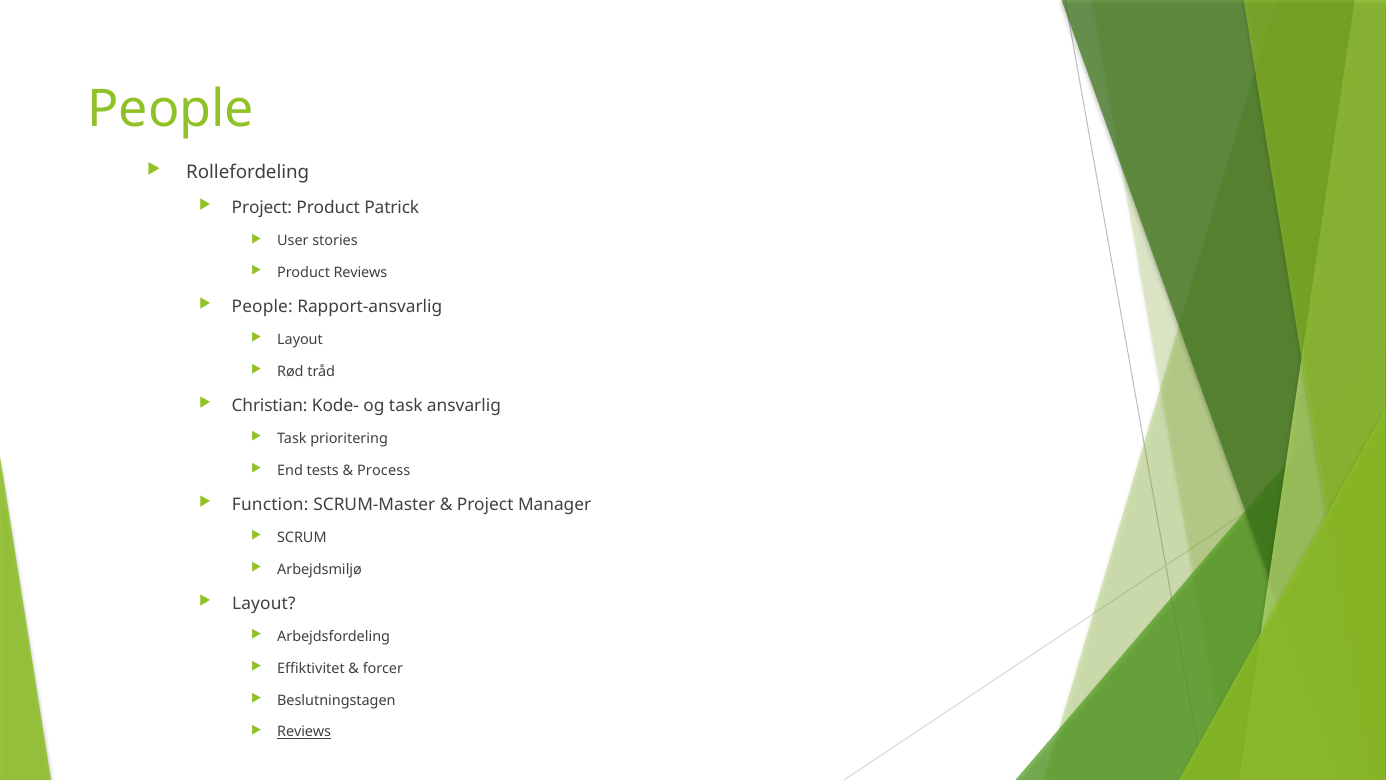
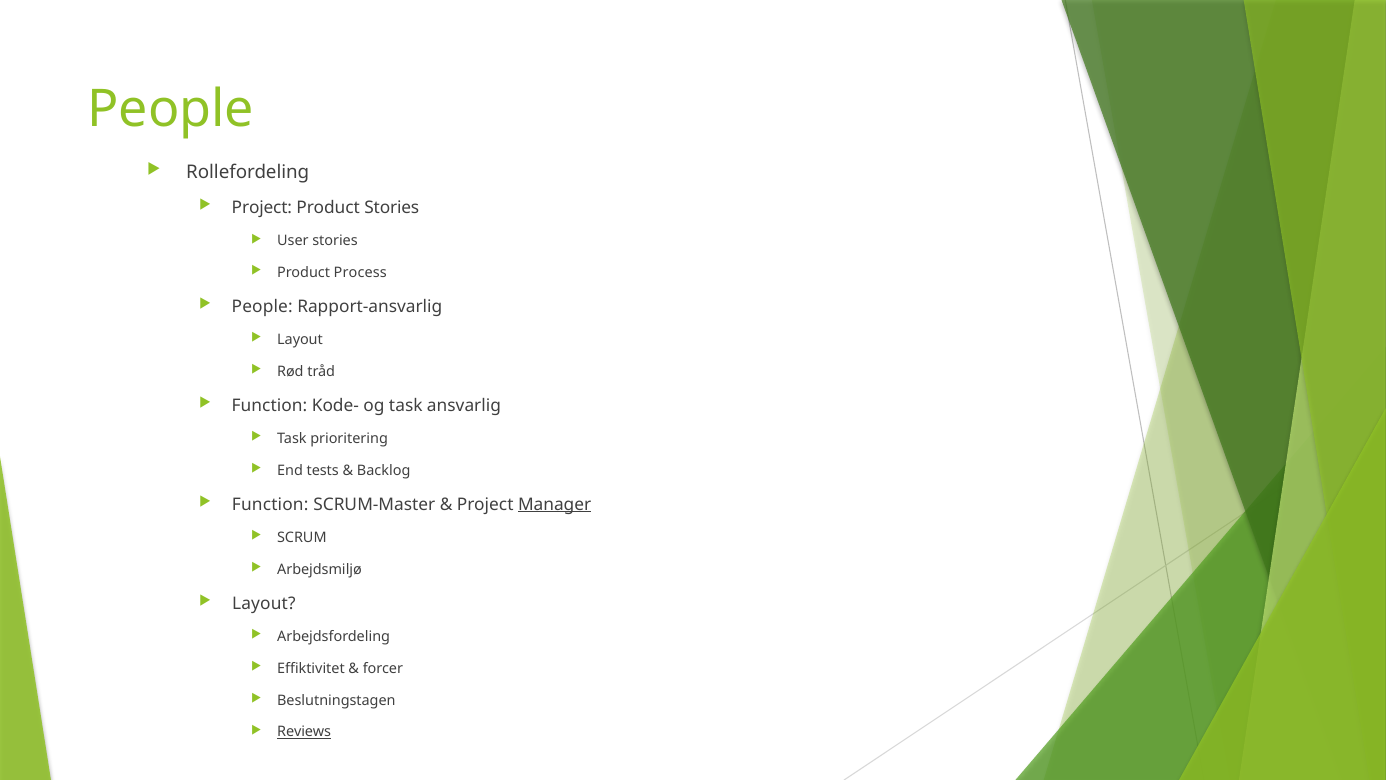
Product Patrick: Patrick -> Stories
Product Reviews: Reviews -> Process
Christian at (270, 405): Christian -> Function
Process: Process -> Backlog
Manager underline: none -> present
